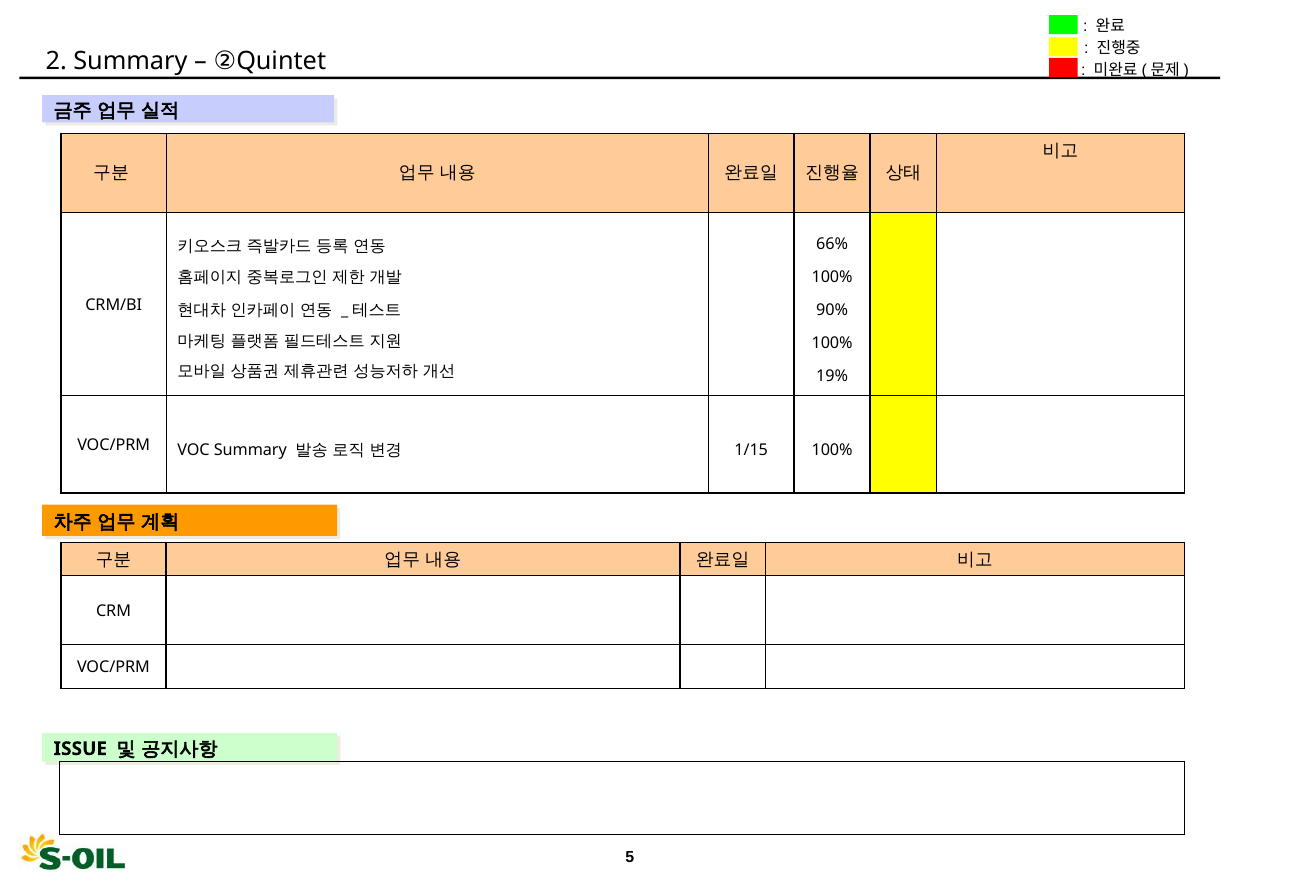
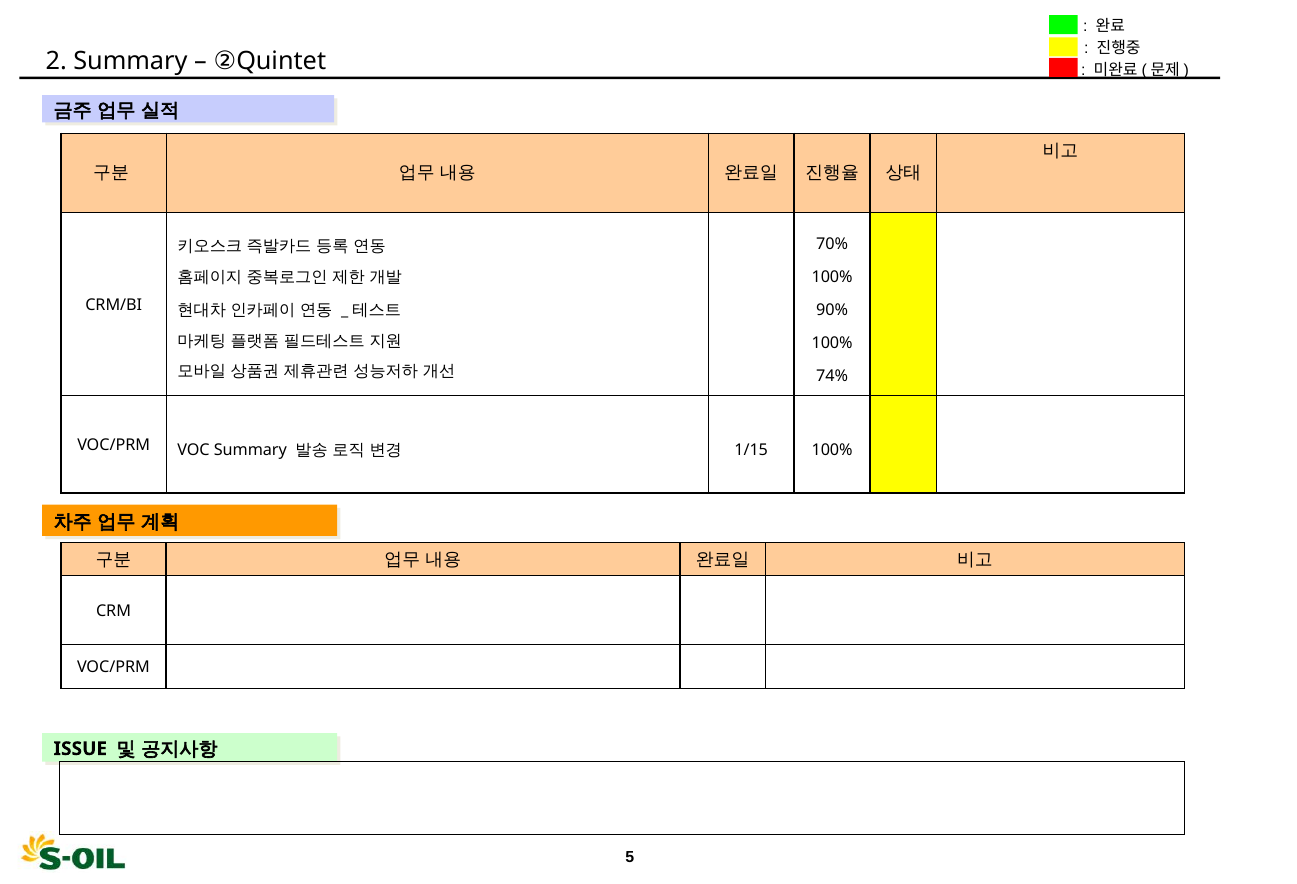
66%: 66% -> 70%
19%: 19% -> 74%
